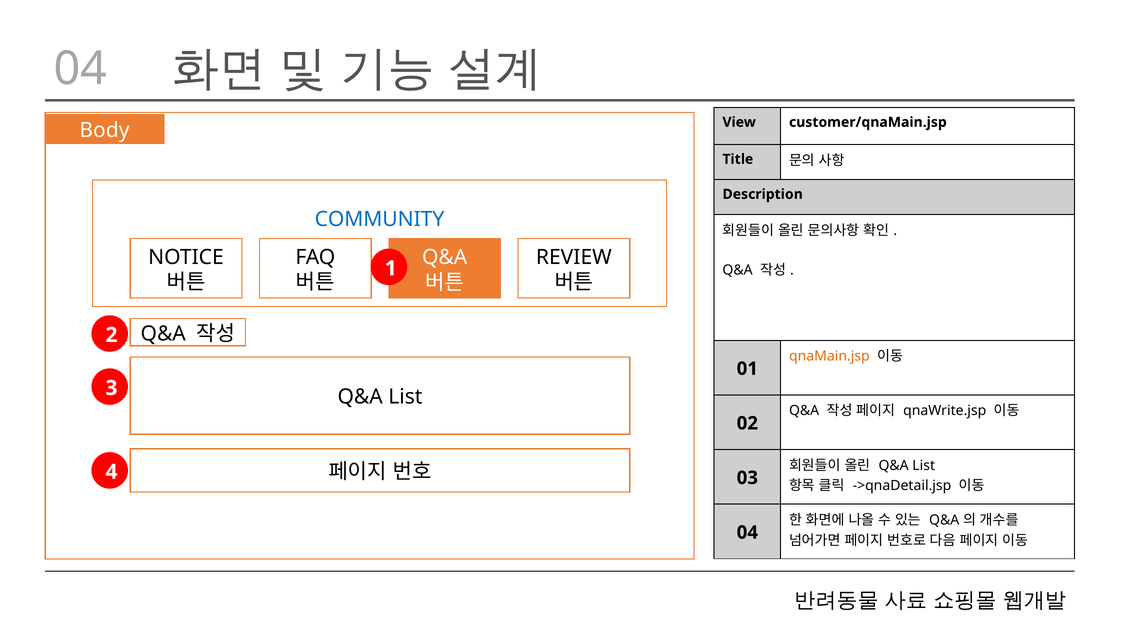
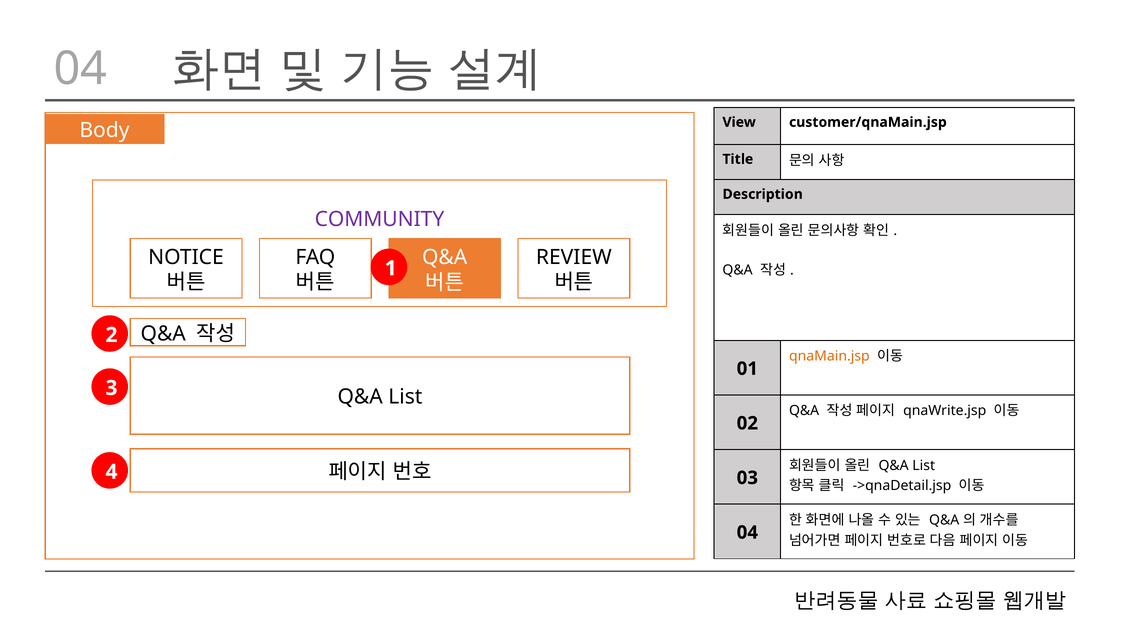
COMMUNITY colour: blue -> purple
